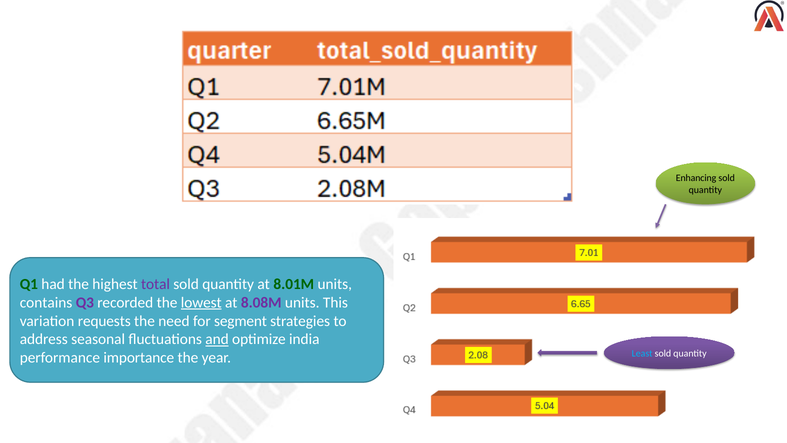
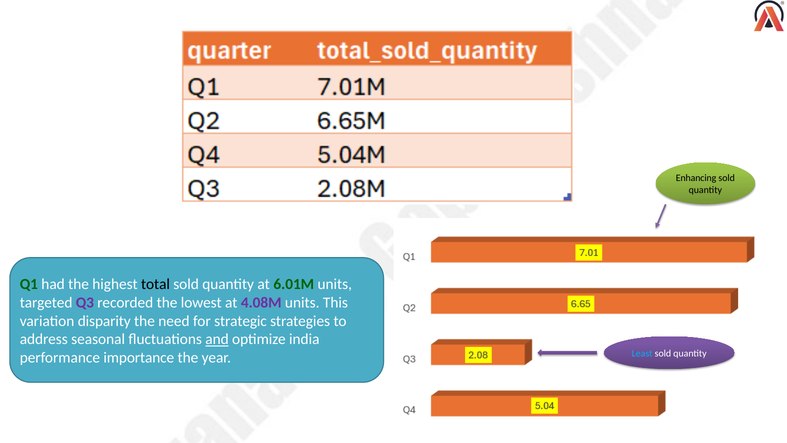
total colour: purple -> black
8.01M: 8.01M -> 6.01M
contains: contains -> targeted
lowest underline: present -> none
8.08M: 8.08M -> 4.08M
requests: requests -> disparity
segment: segment -> strategic
